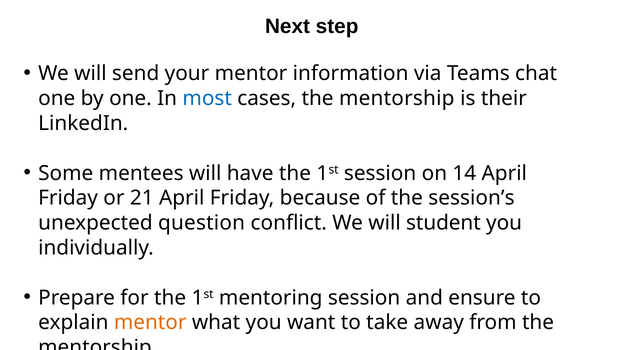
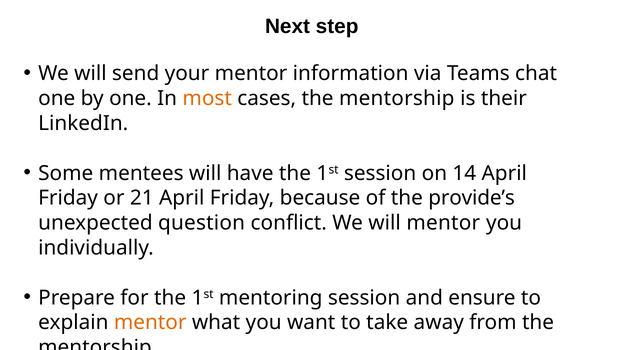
most colour: blue -> orange
session’s: session’s -> provide’s
will student: student -> mentor
